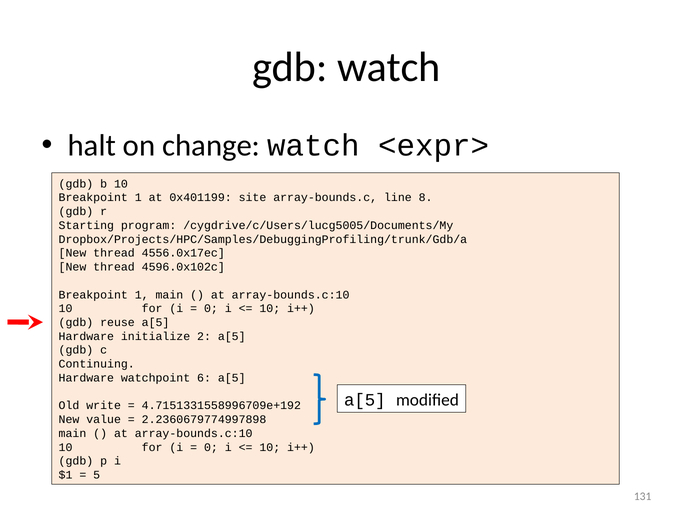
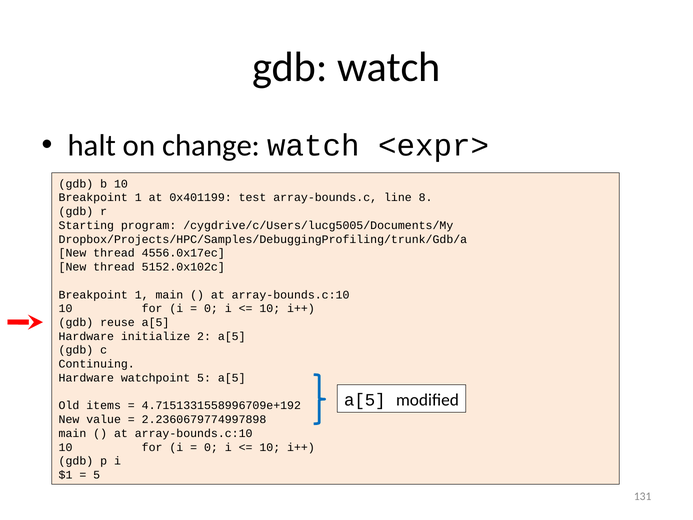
site: site -> test
4596.0x102c: 4596.0x102c -> 5152.0x102c
watchpoint 6: 6 -> 5
write: write -> items
